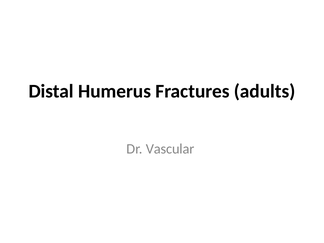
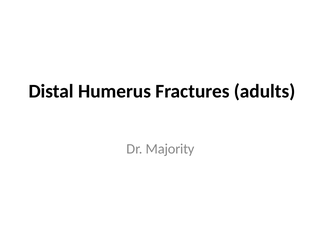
Vascular: Vascular -> Majority
